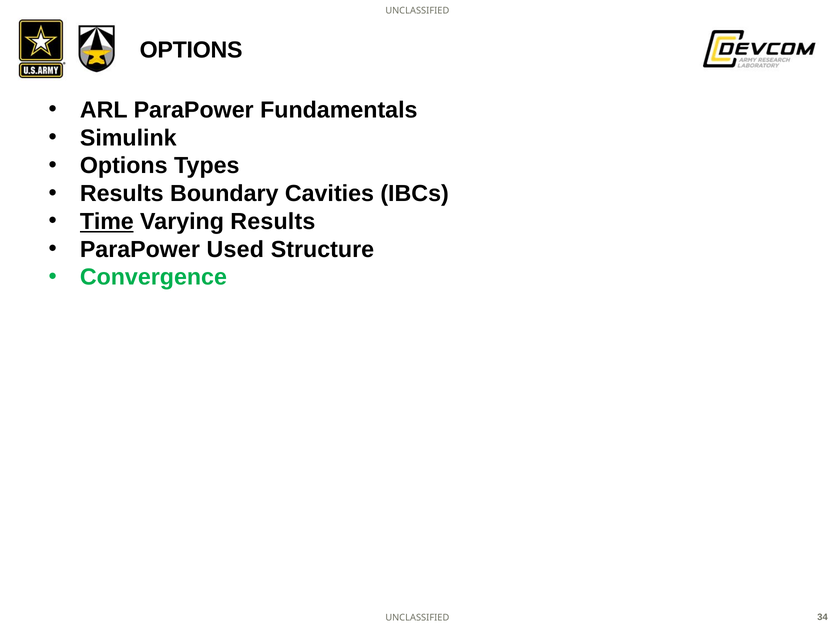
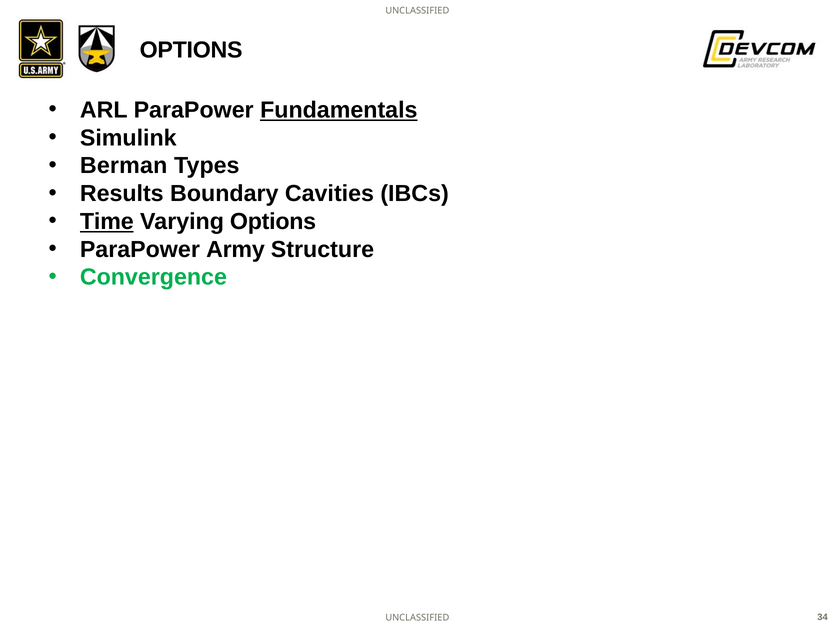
Fundamentals underline: none -> present
Options at (124, 166): Options -> Berman
Varying Results: Results -> Options
Used: Used -> Army
